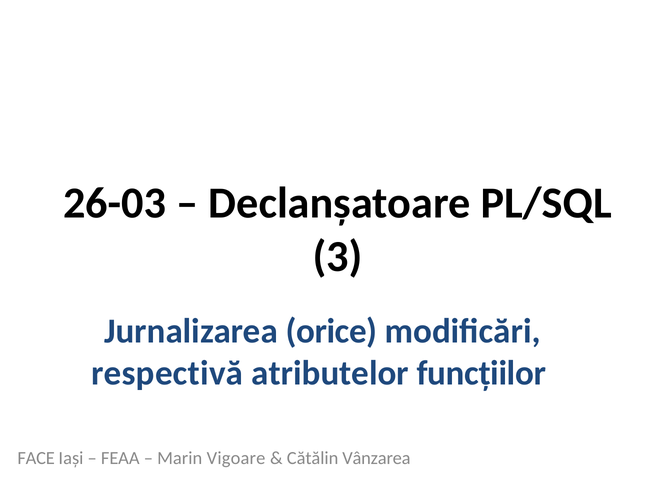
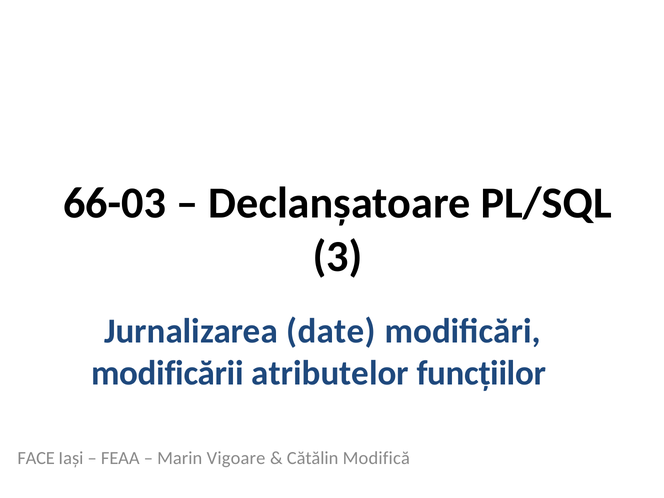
26-03: 26-03 -> 66-03
orice: orice -> date
respectivă: respectivă -> modificării
Vânzarea: Vânzarea -> Modifică
